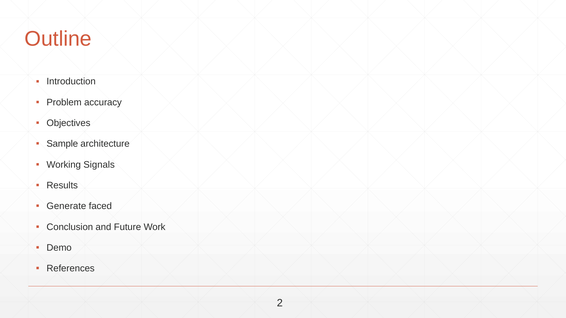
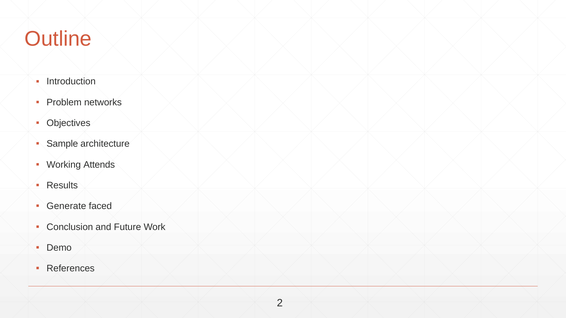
accuracy: accuracy -> networks
Signals: Signals -> Attends
